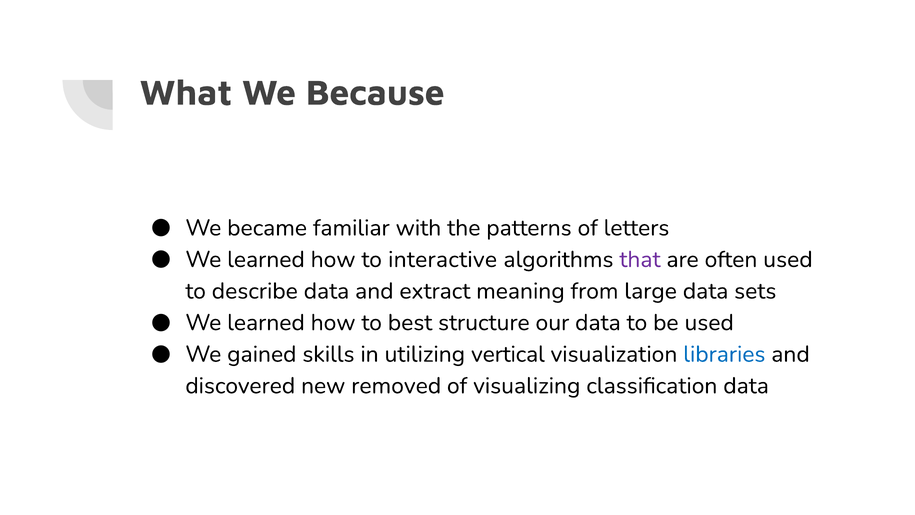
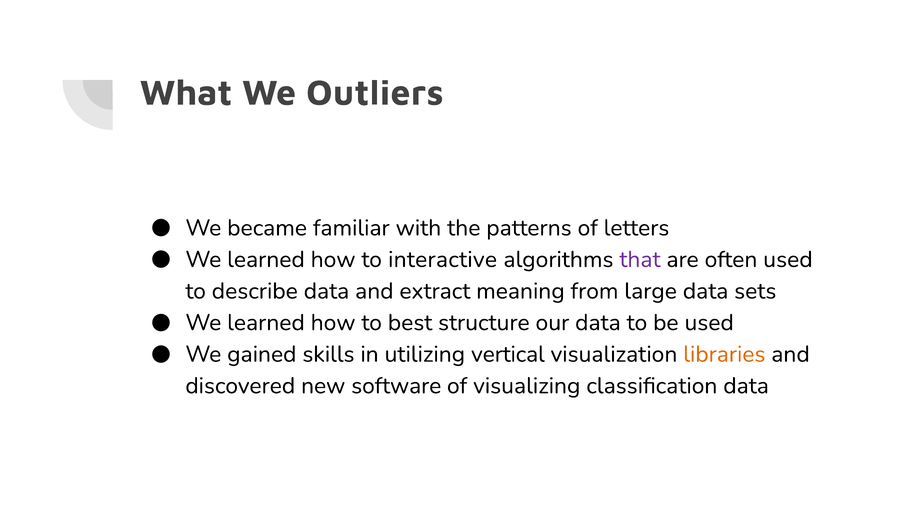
Because: Because -> Outliers
libraries colour: blue -> orange
removed: removed -> software
